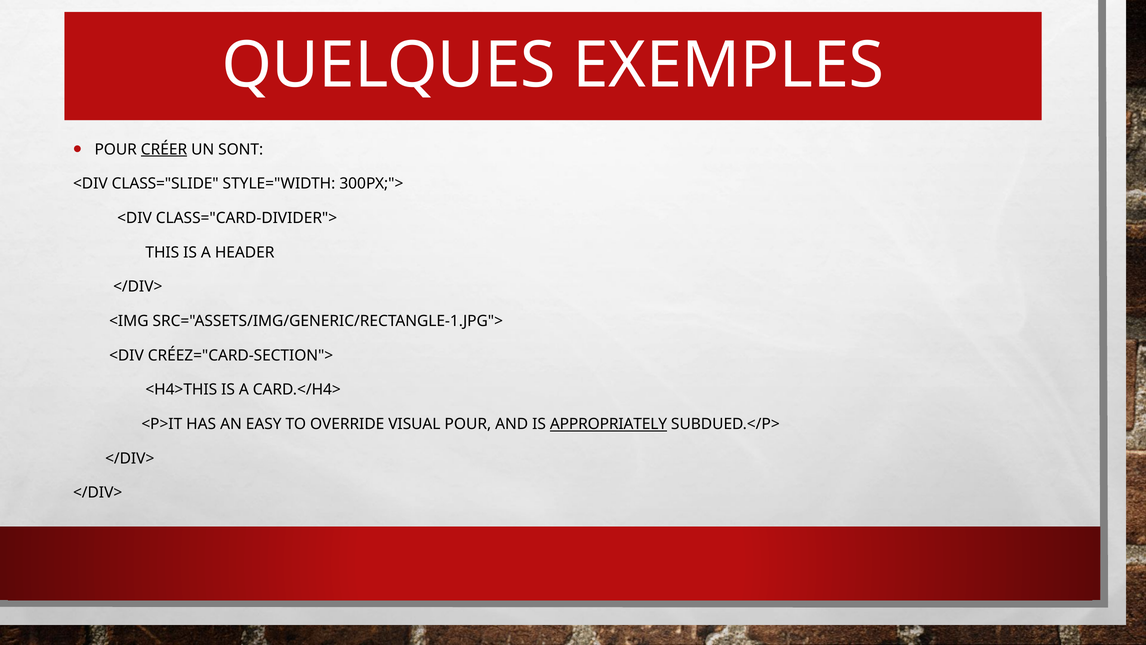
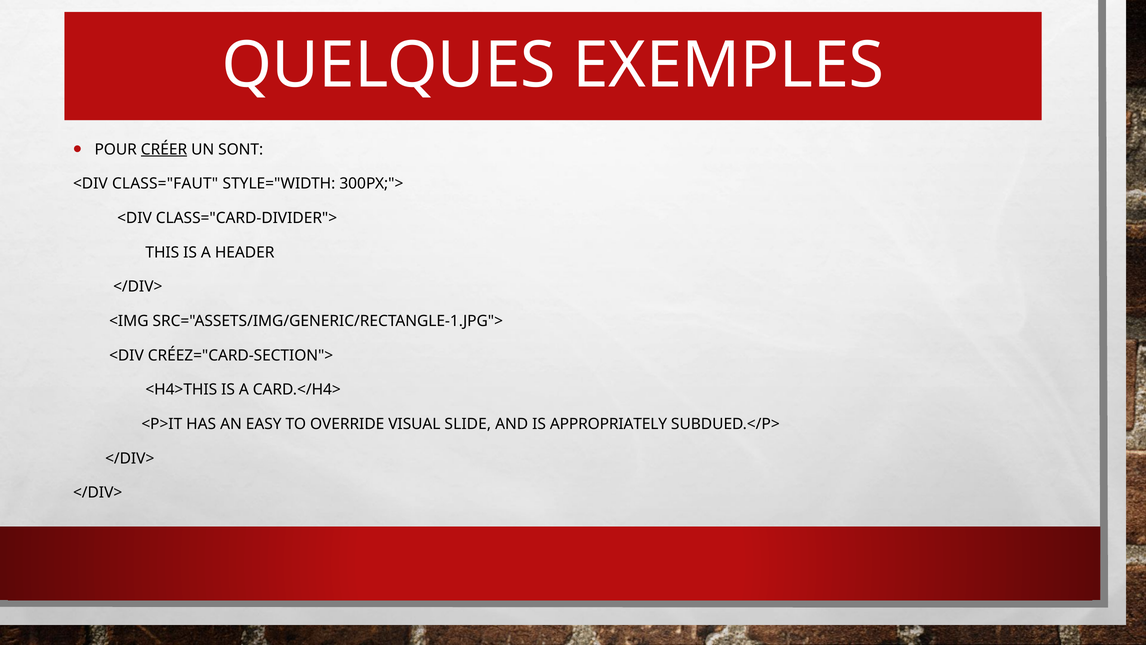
CLASS="SLIDE: CLASS="SLIDE -> CLASS="FAUT
VISUAL POUR: POUR -> SLIDE
APPROPRIATELY underline: present -> none
